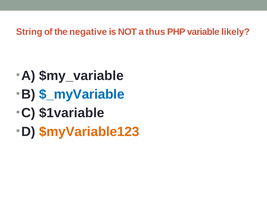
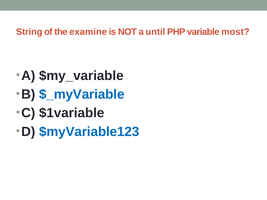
negative: negative -> examine
thus: thus -> until
likely: likely -> most
$myVariable123 colour: orange -> blue
